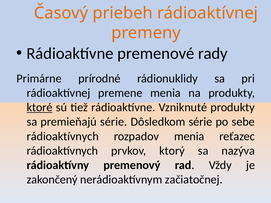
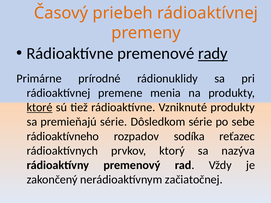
rady underline: none -> present
rádioaktívnych at (63, 136): rádioaktívnych -> rádioaktívneho
rozpadov menia: menia -> sodíka
